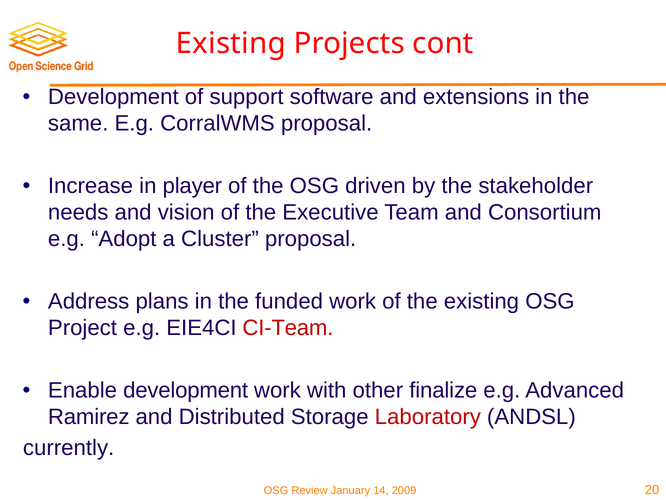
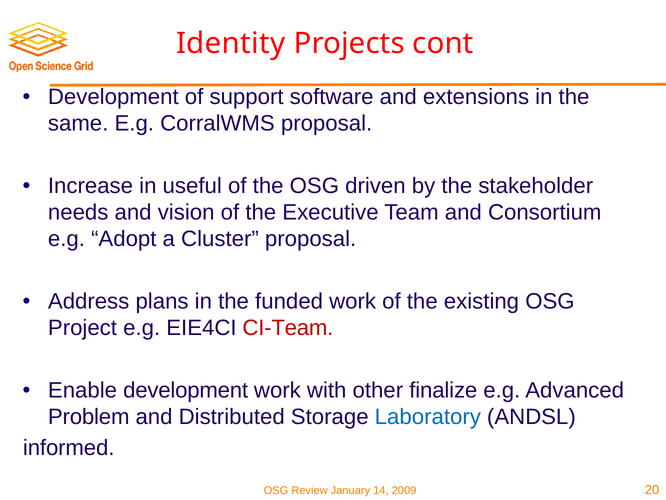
Existing at (231, 44): Existing -> Identity
player: player -> useful
Ramirez: Ramirez -> Problem
Laboratory colour: red -> blue
currently: currently -> informed
